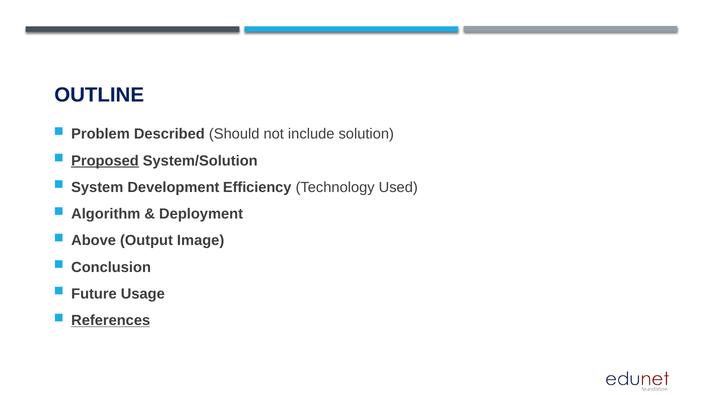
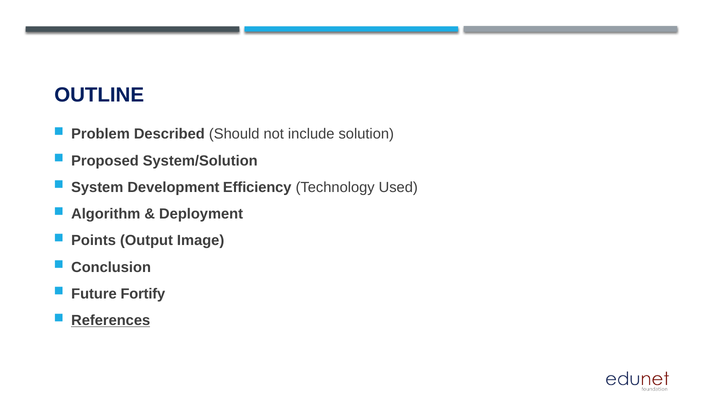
Proposed underline: present -> none
Above: Above -> Points
Usage: Usage -> Fortify
